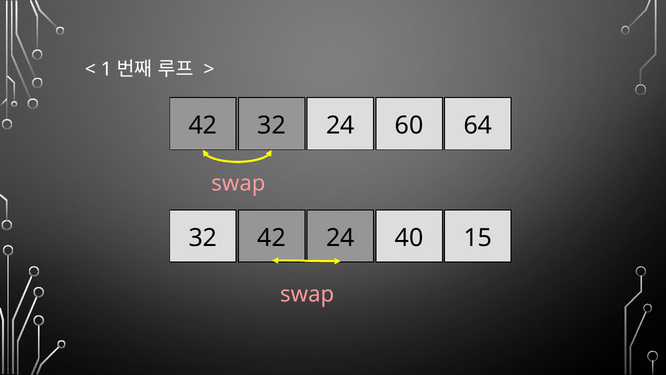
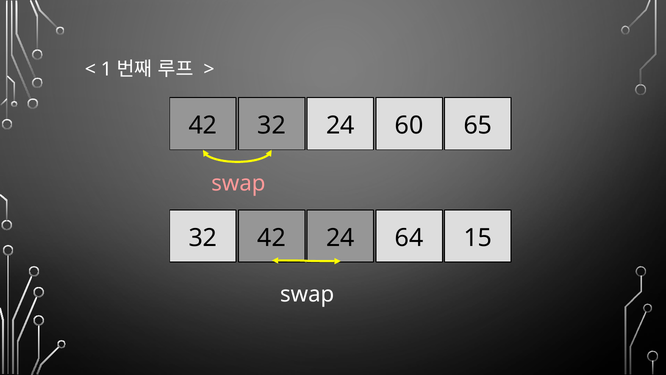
64: 64 -> 65
40: 40 -> 64
swap at (307, 294) colour: pink -> white
